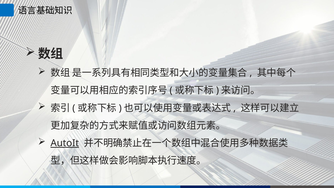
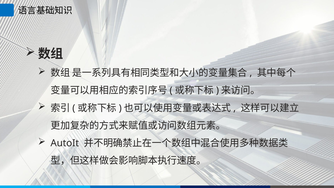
AutoIt underline: present -> none
